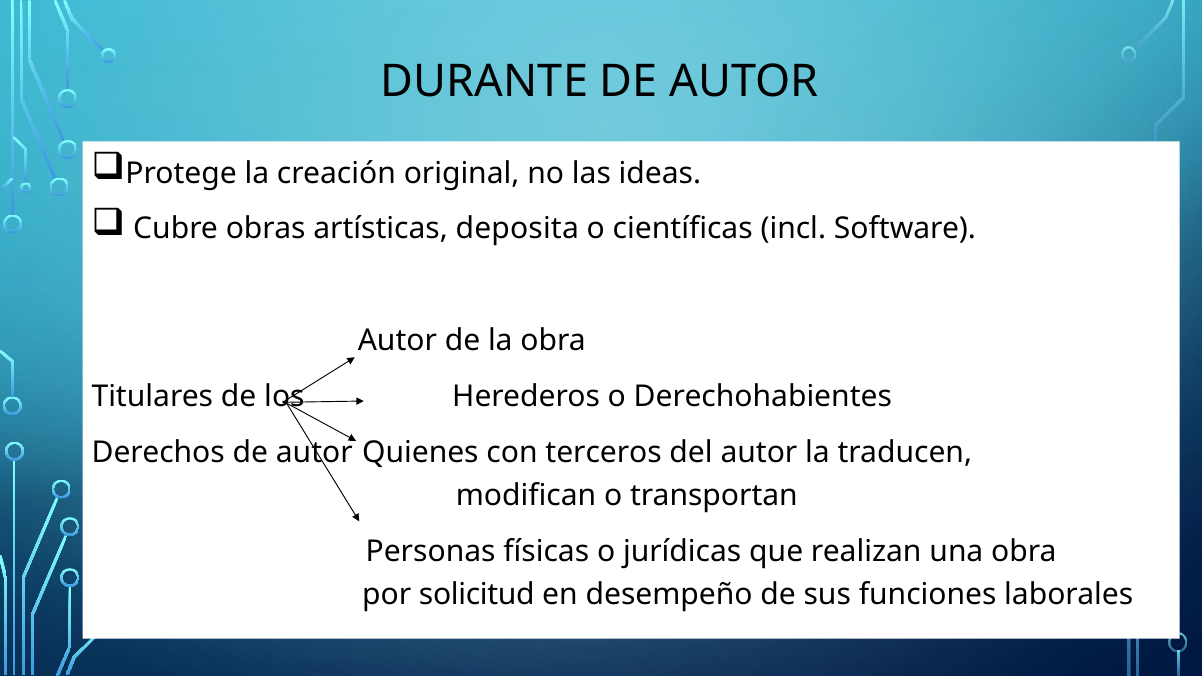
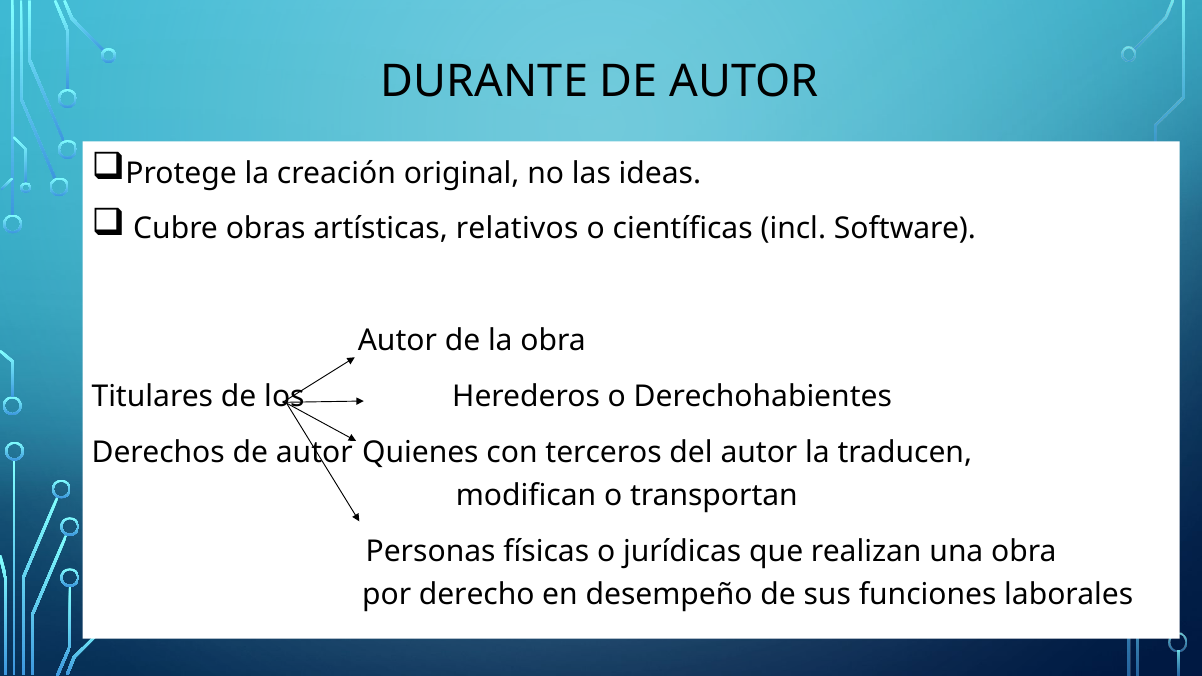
deposita: deposita -> relativos
solicitud: solicitud -> derecho
